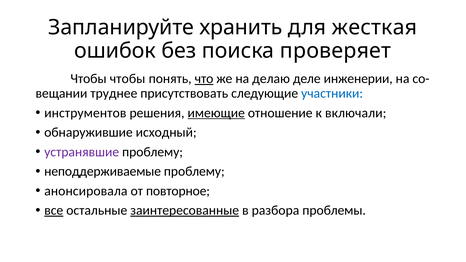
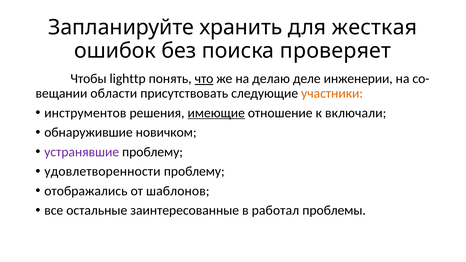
Чтобы чтобы: чтобы -> lighttp
труднее: труднее -> области
участники colour: blue -> orange
исходный: исходный -> новичком
неподдерживаемые: неподдерживаемые -> удовлетворенности
анонсировала: анонсировала -> отображались
повторное: повторное -> шаблонов
все underline: present -> none
заинтересованные underline: present -> none
разбора: разбора -> работал
